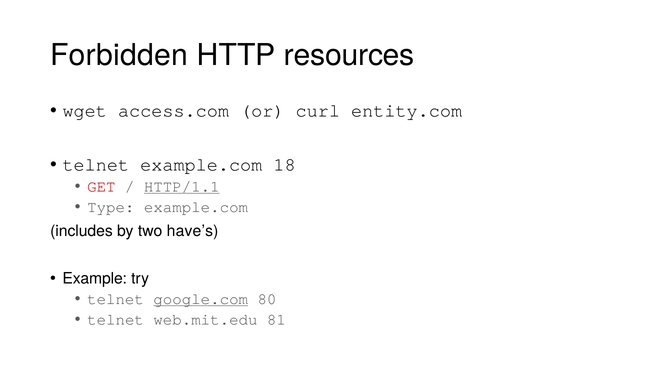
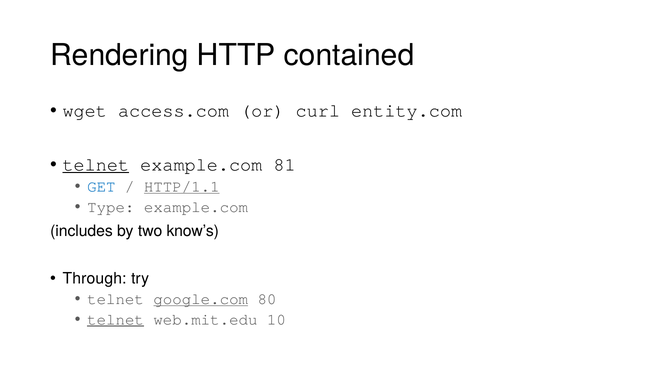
Forbidden: Forbidden -> Rendering
resources: resources -> contained
telnet at (96, 165) underline: none -> present
18: 18 -> 81
GET colour: red -> blue
have’s: have’s -> know’s
Example: Example -> Through
telnet at (116, 319) underline: none -> present
81: 81 -> 10
